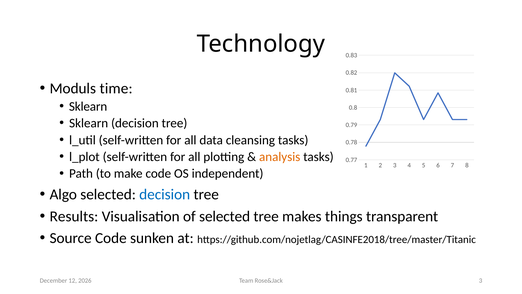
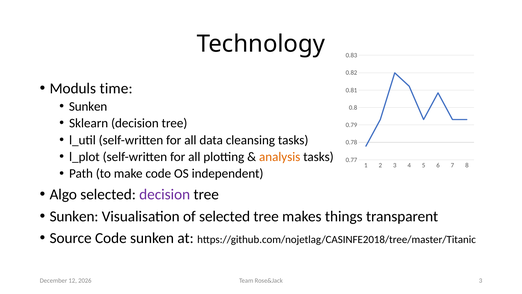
Sklearn at (88, 106): Sklearn -> Sunken
decision at (165, 194) colour: blue -> purple
Results at (74, 216): Results -> Sunken
